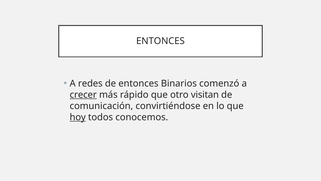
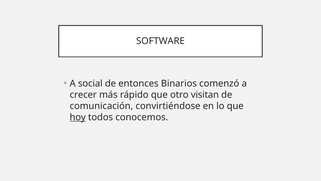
ENTONCES at (160, 41): ENTONCES -> SOFTWARE
redes: redes -> social
crecer underline: present -> none
